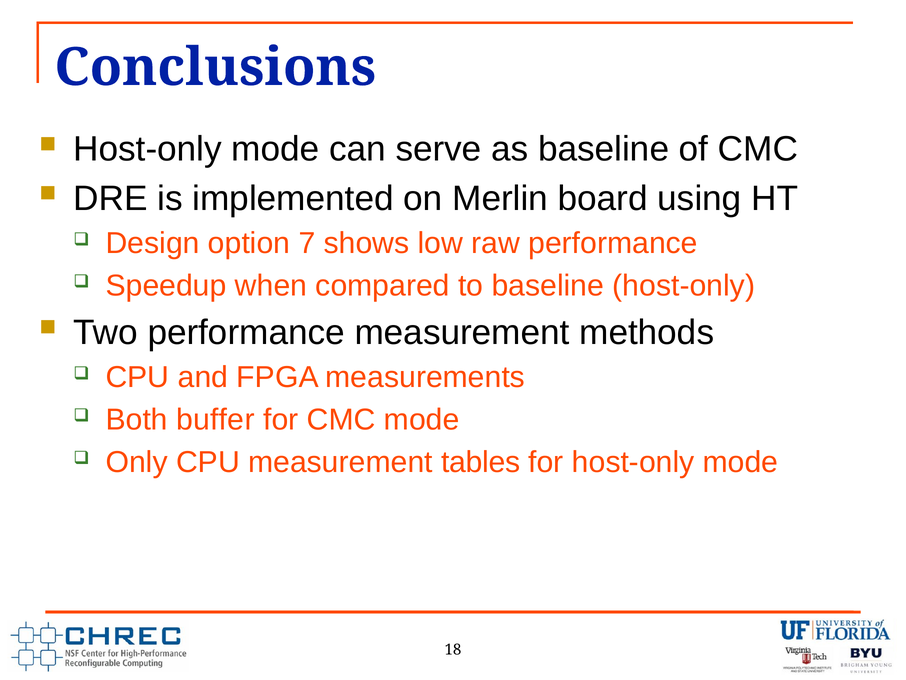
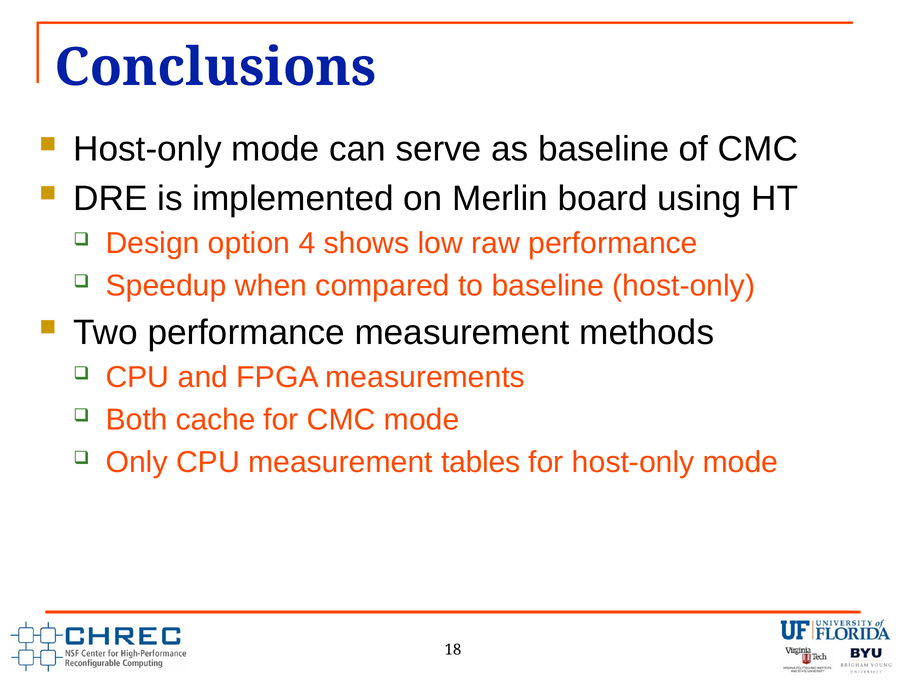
7: 7 -> 4
buffer: buffer -> cache
